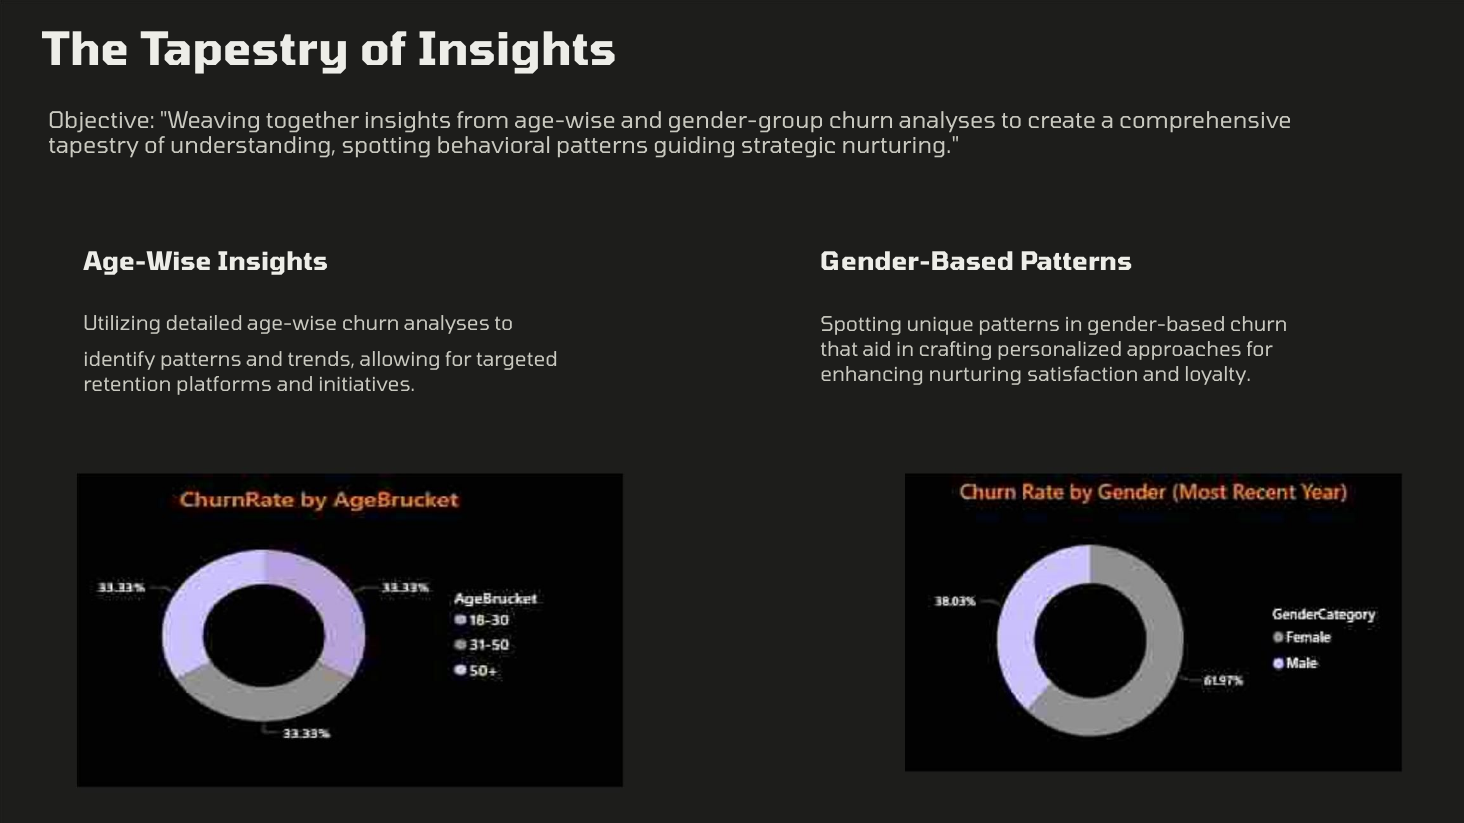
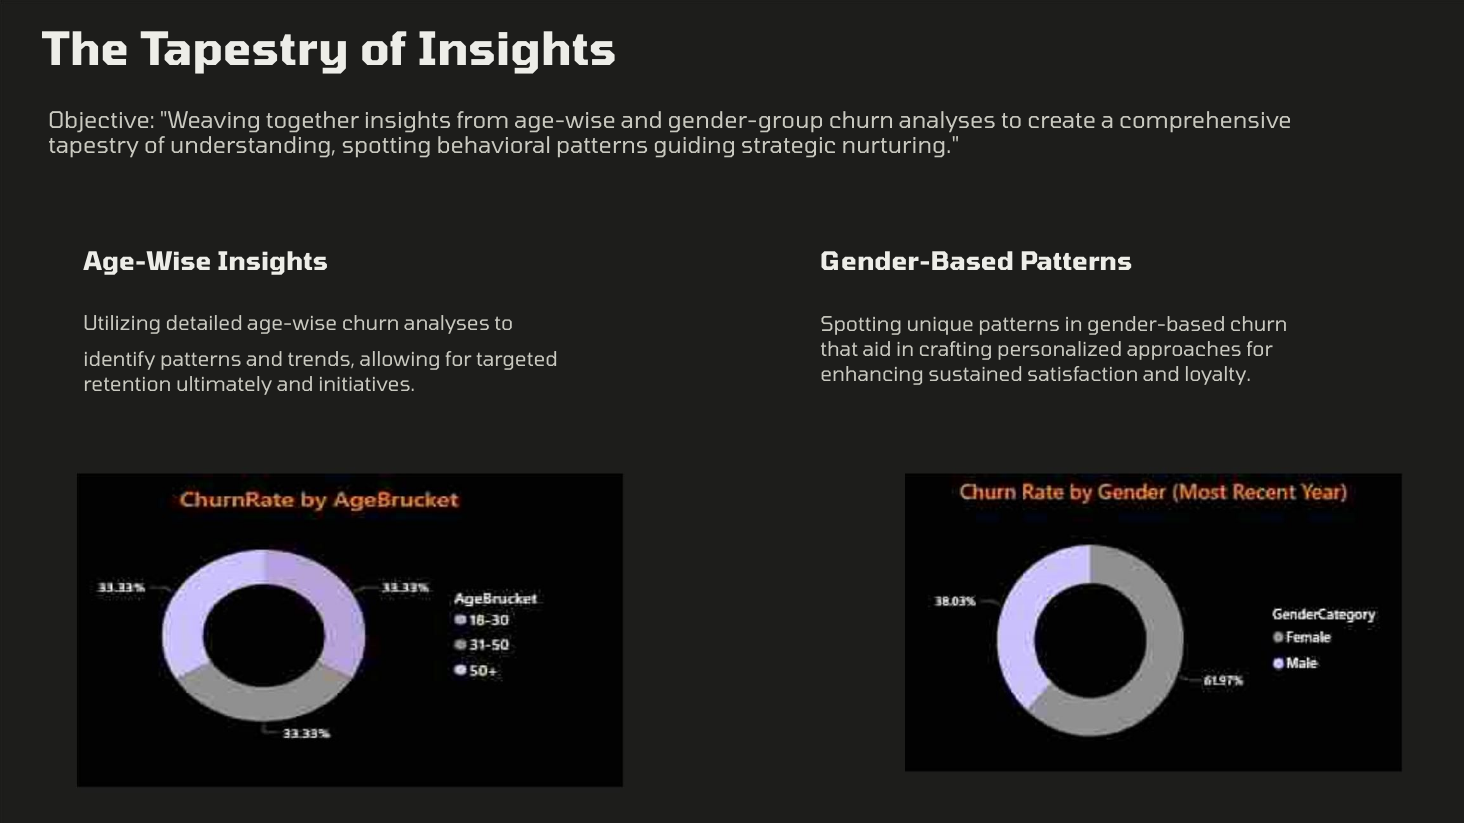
enhancing nurturing: nurturing -> sustained
platforms: platforms -> ultimately
